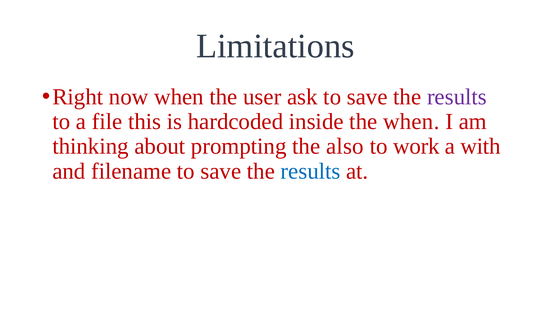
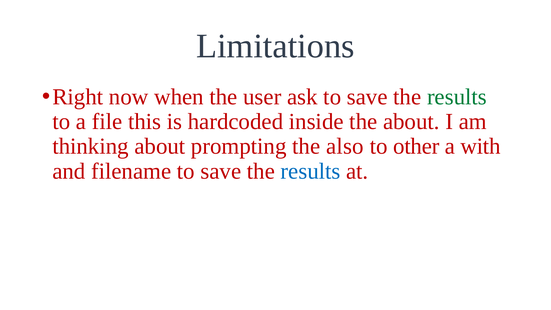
results at (457, 97) colour: purple -> green
the when: when -> about
work: work -> other
